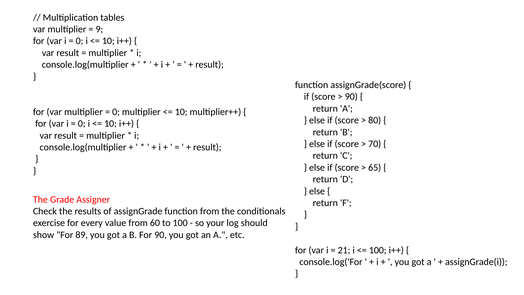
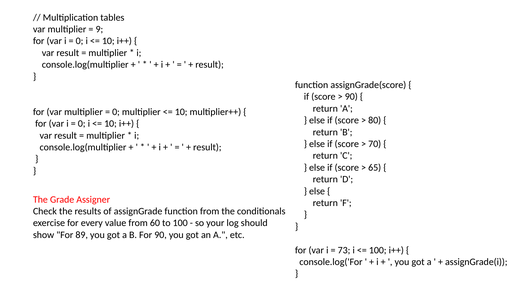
21: 21 -> 73
